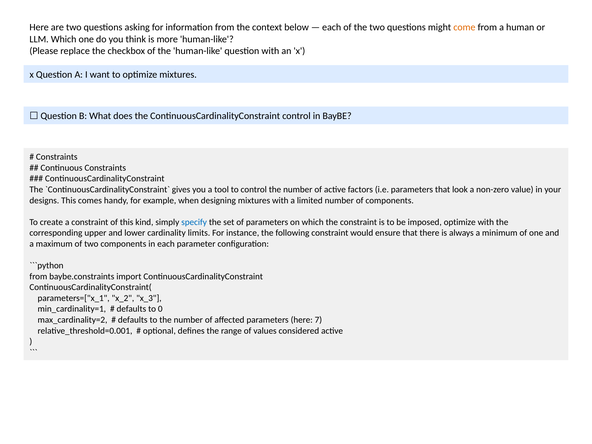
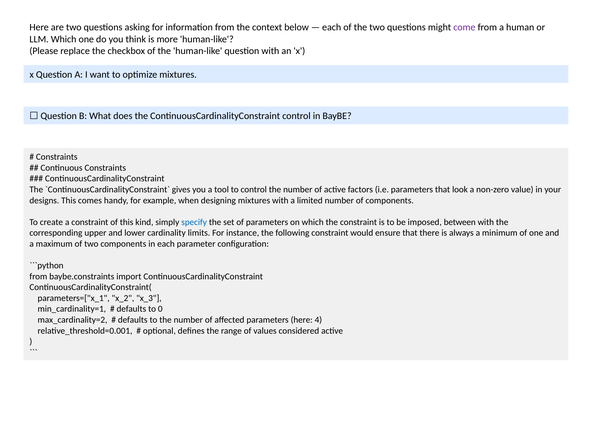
come colour: orange -> purple
imposed optimize: optimize -> between
7: 7 -> 4
